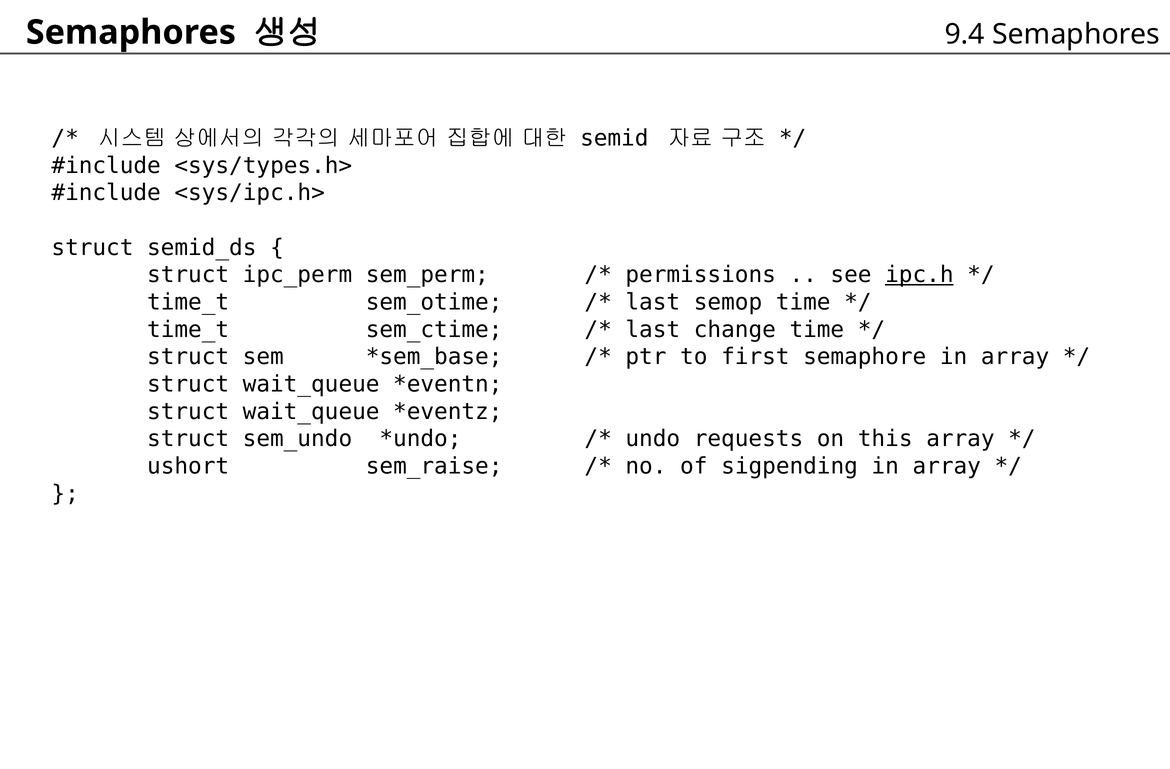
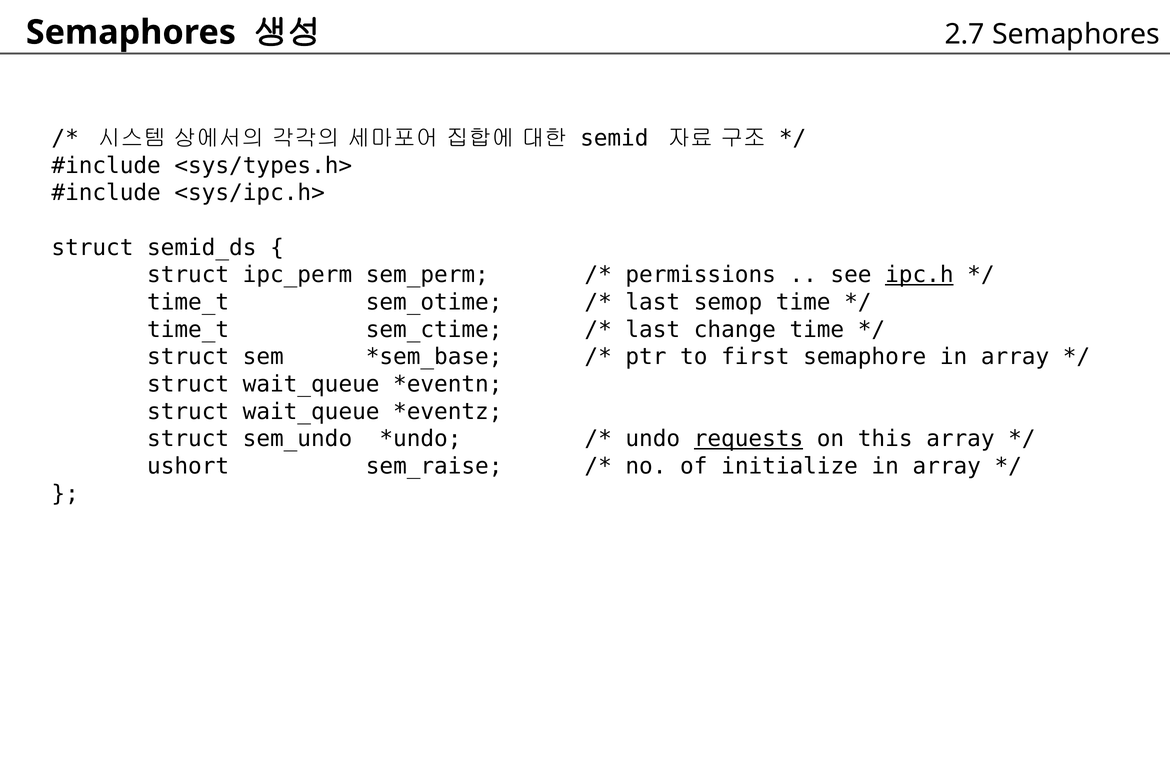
9.4: 9.4 -> 2.7
requests underline: none -> present
sigpending: sigpending -> initialize
